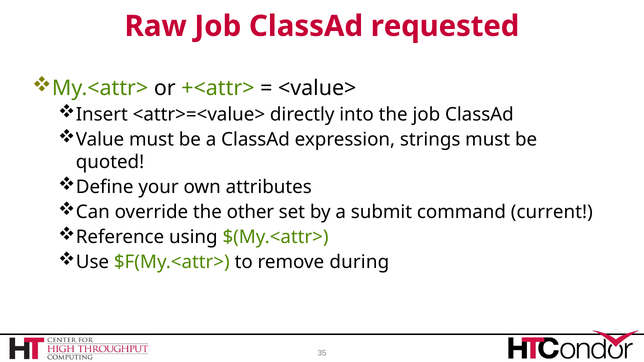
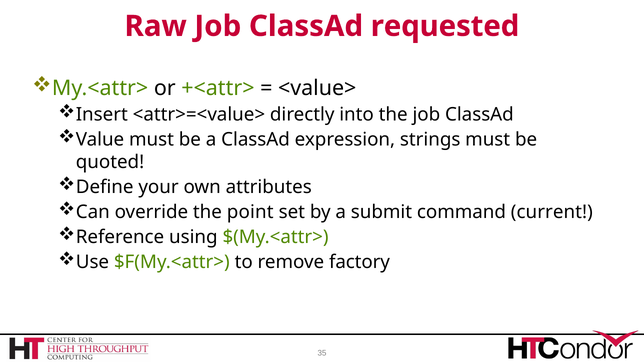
other: other -> point
during: during -> factory
